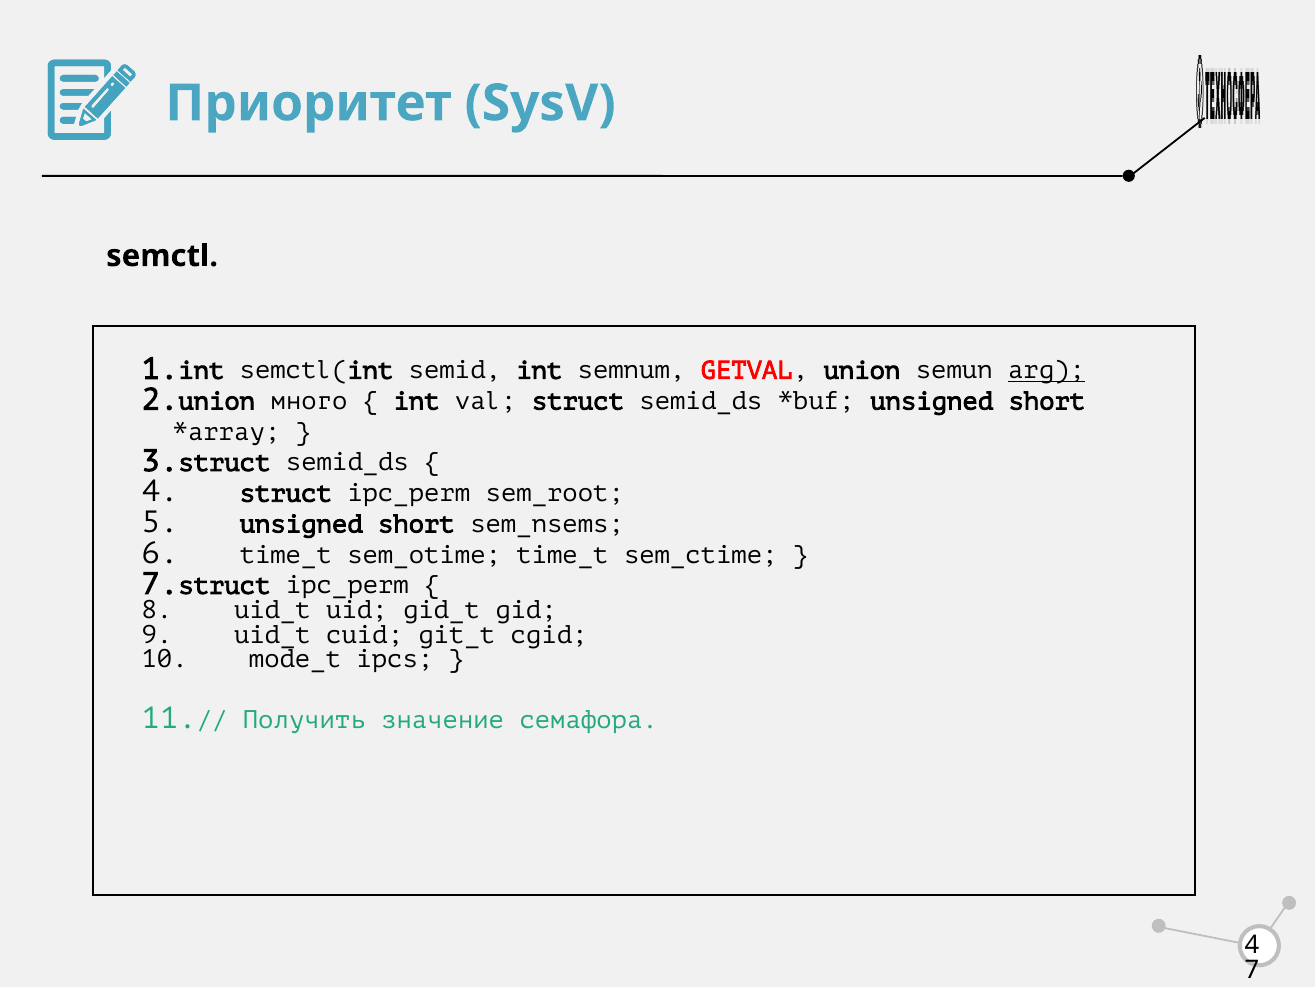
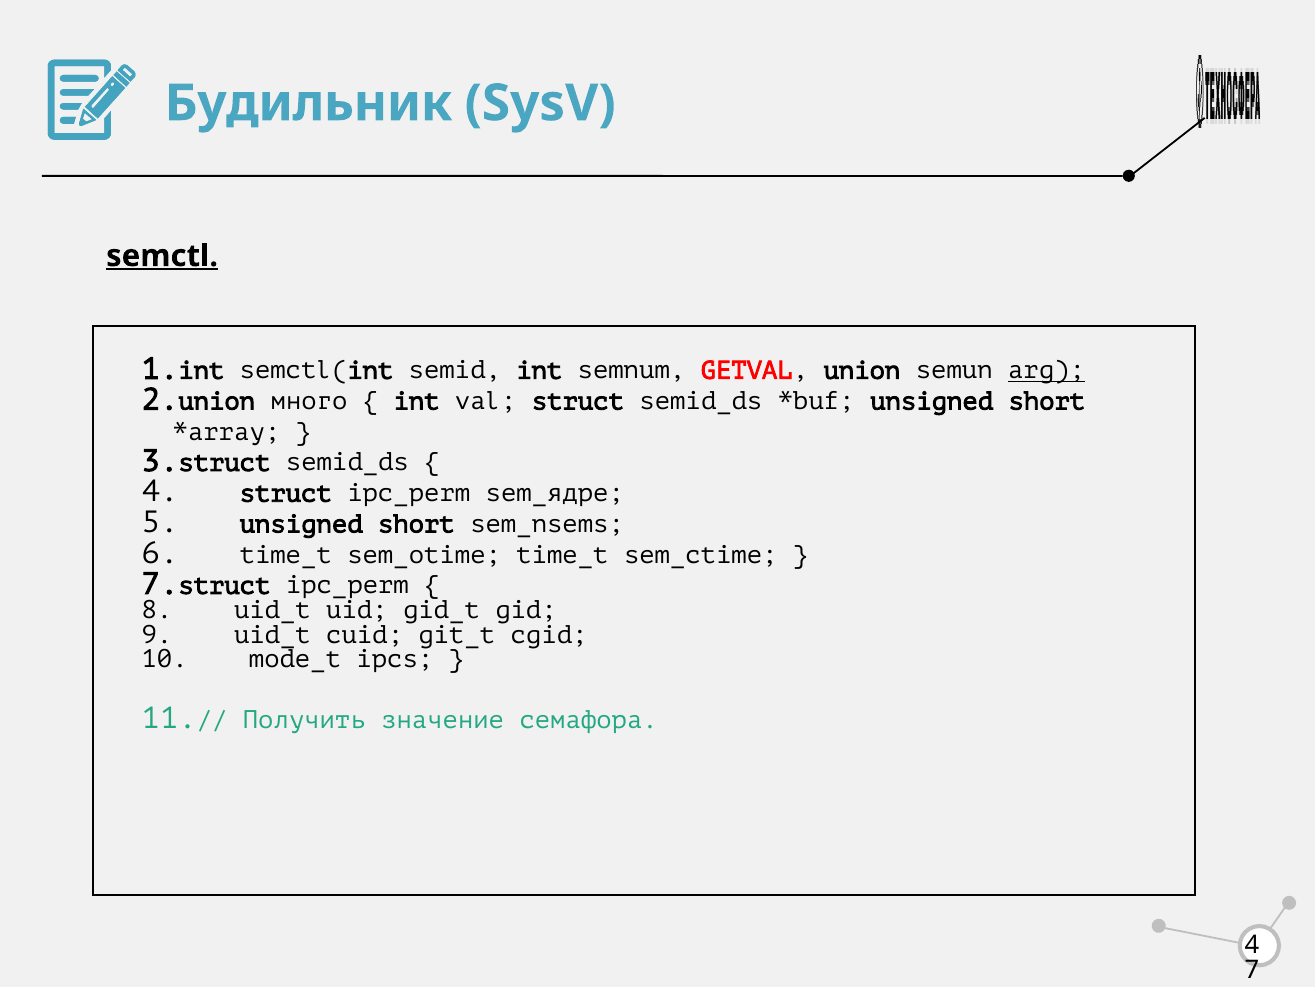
Приоритет: Приоритет -> Будильник
semctl underline: none -> present
sem_root: sem_root -> sem_ядре
